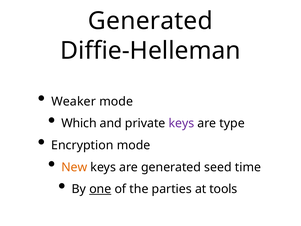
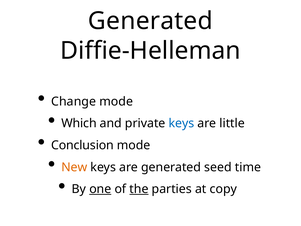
Weaker: Weaker -> Change
keys at (181, 123) colour: purple -> blue
type: type -> little
Encryption: Encryption -> Conclusion
the underline: none -> present
tools: tools -> copy
